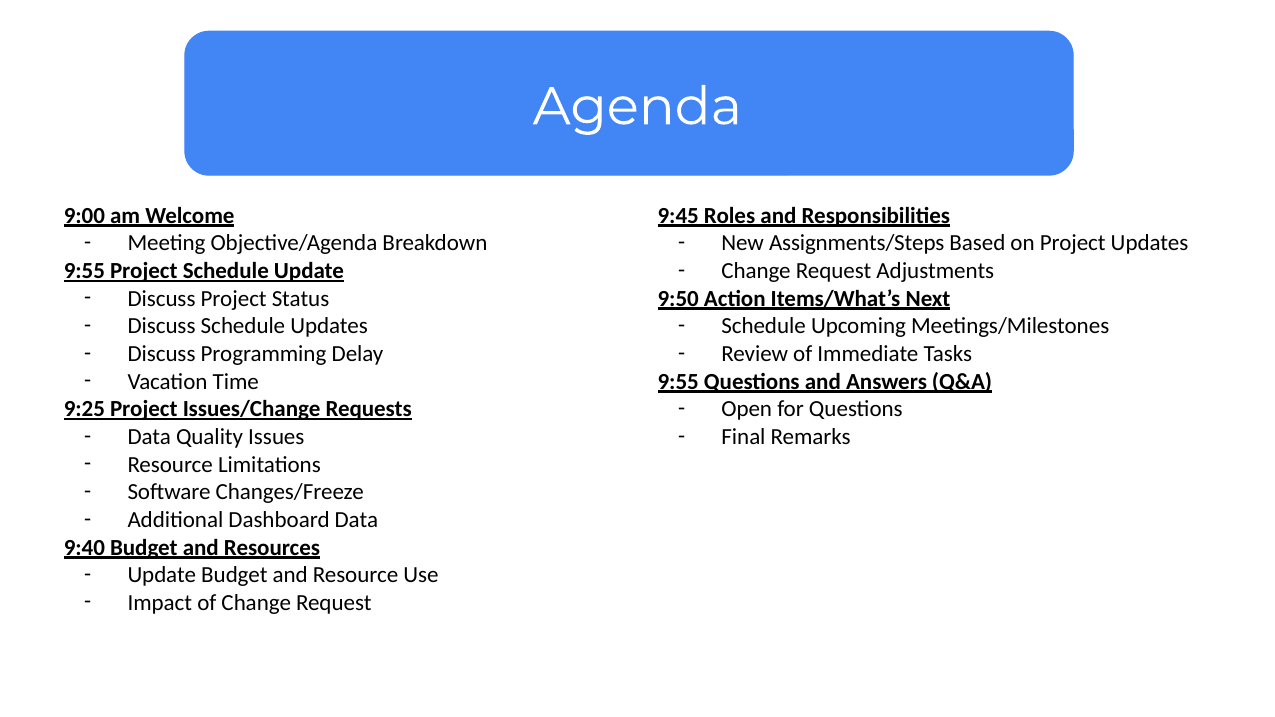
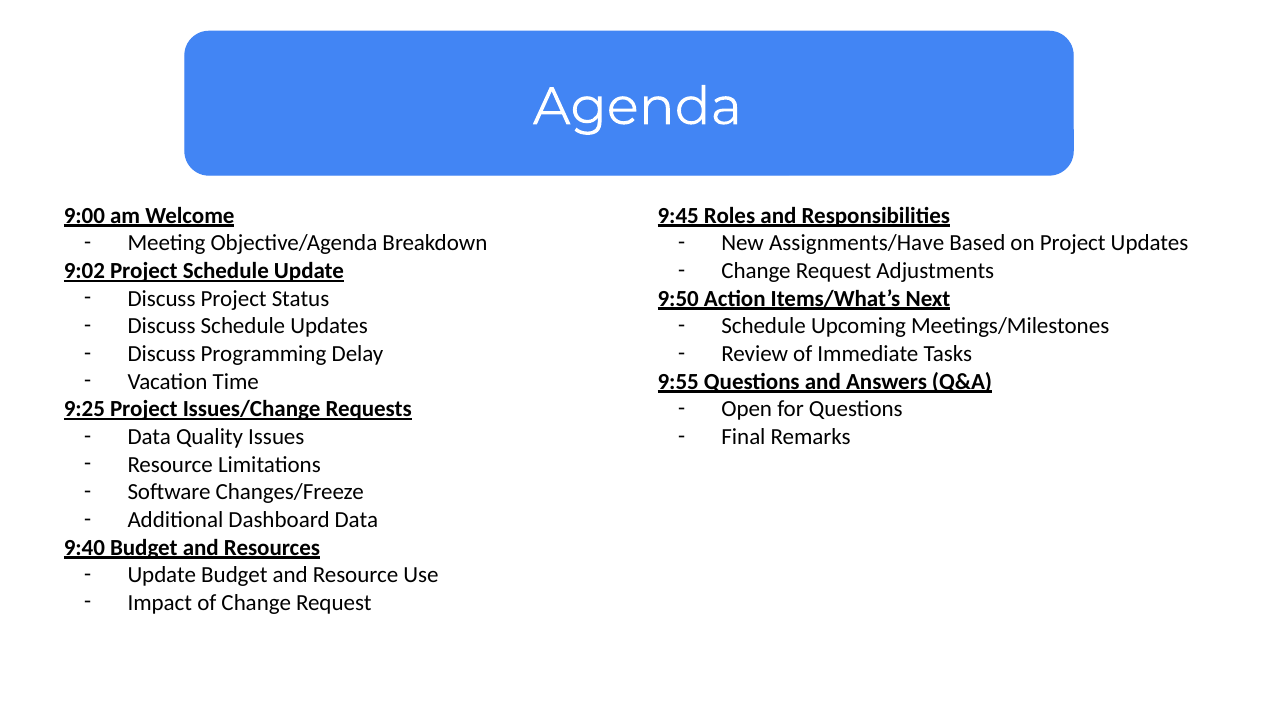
Assignments/Steps: Assignments/Steps -> Assignments/Have
9:55 at (84, 271): 9:55 -> 9:02
